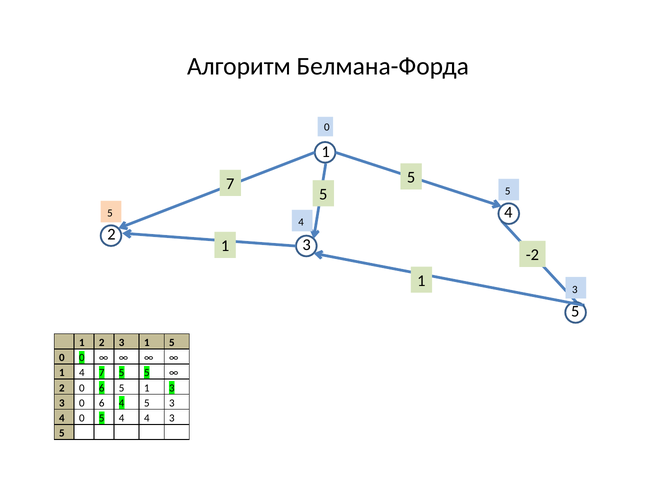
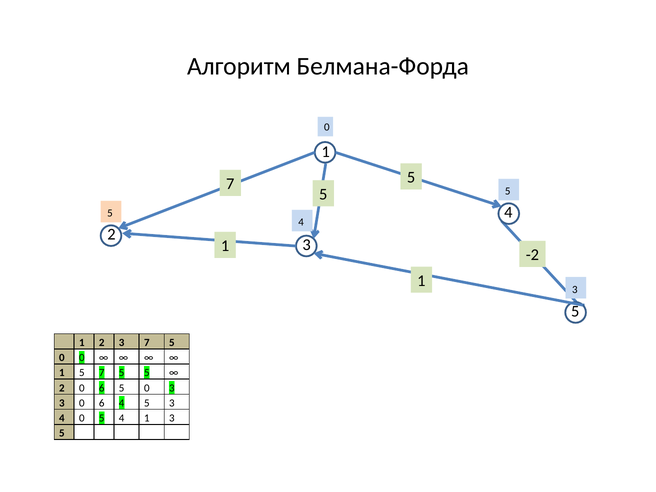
2 3 1: 1 -> 7
4 at (82, 373): 4 -> 5
6 5 1: 1 -> 0
4 4: 4 -> 1
